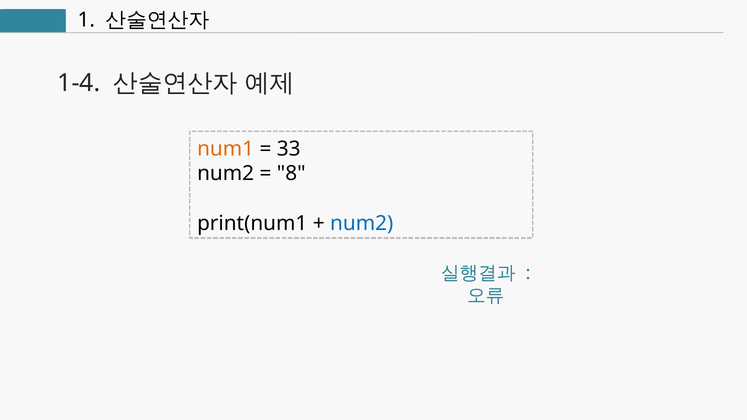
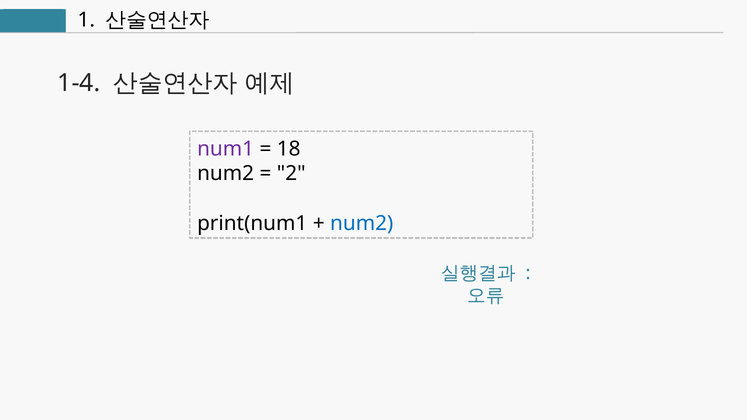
num1 colour: orange -> purple
33: 33 -> 18
8: 8 -> 2
